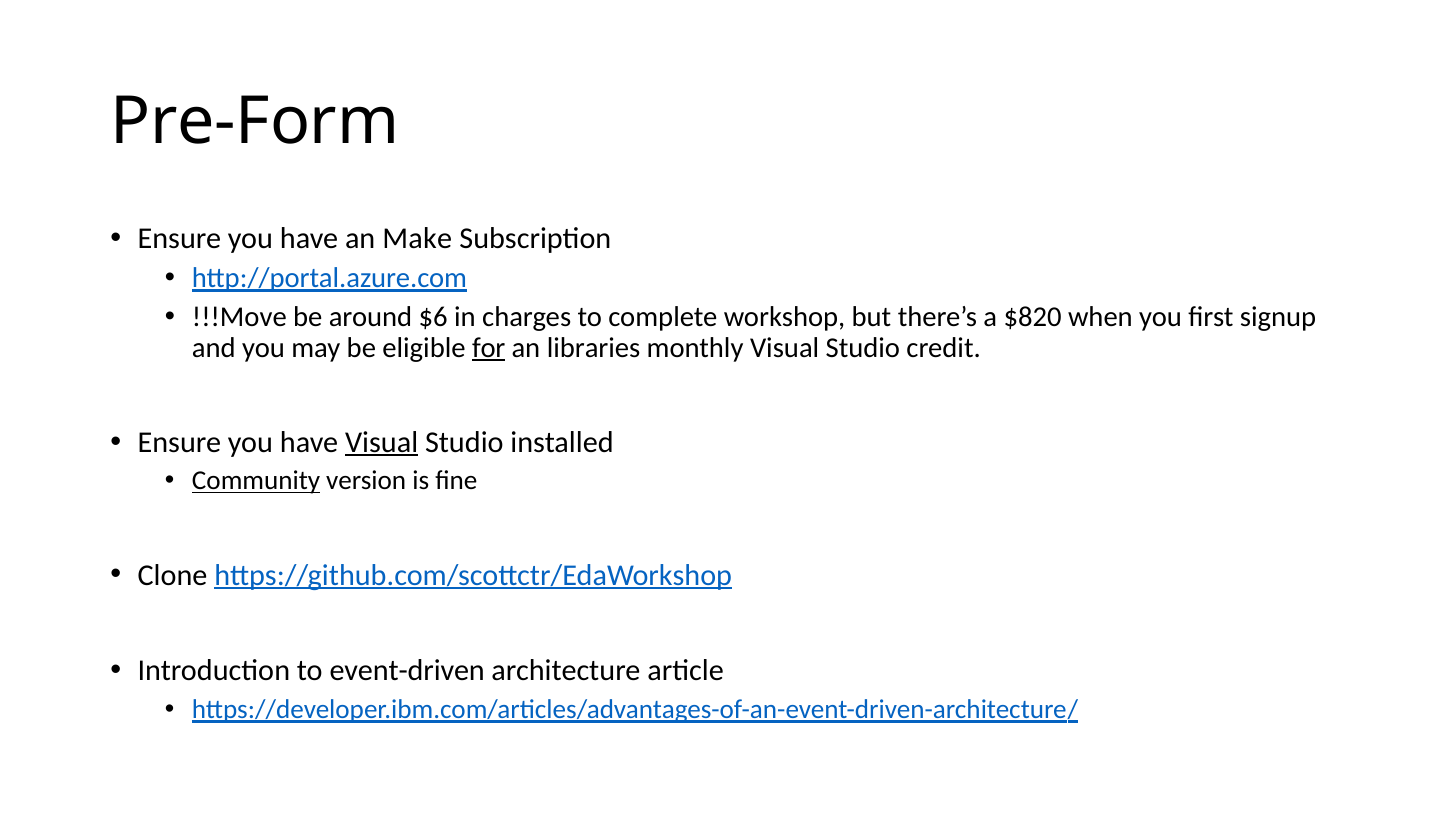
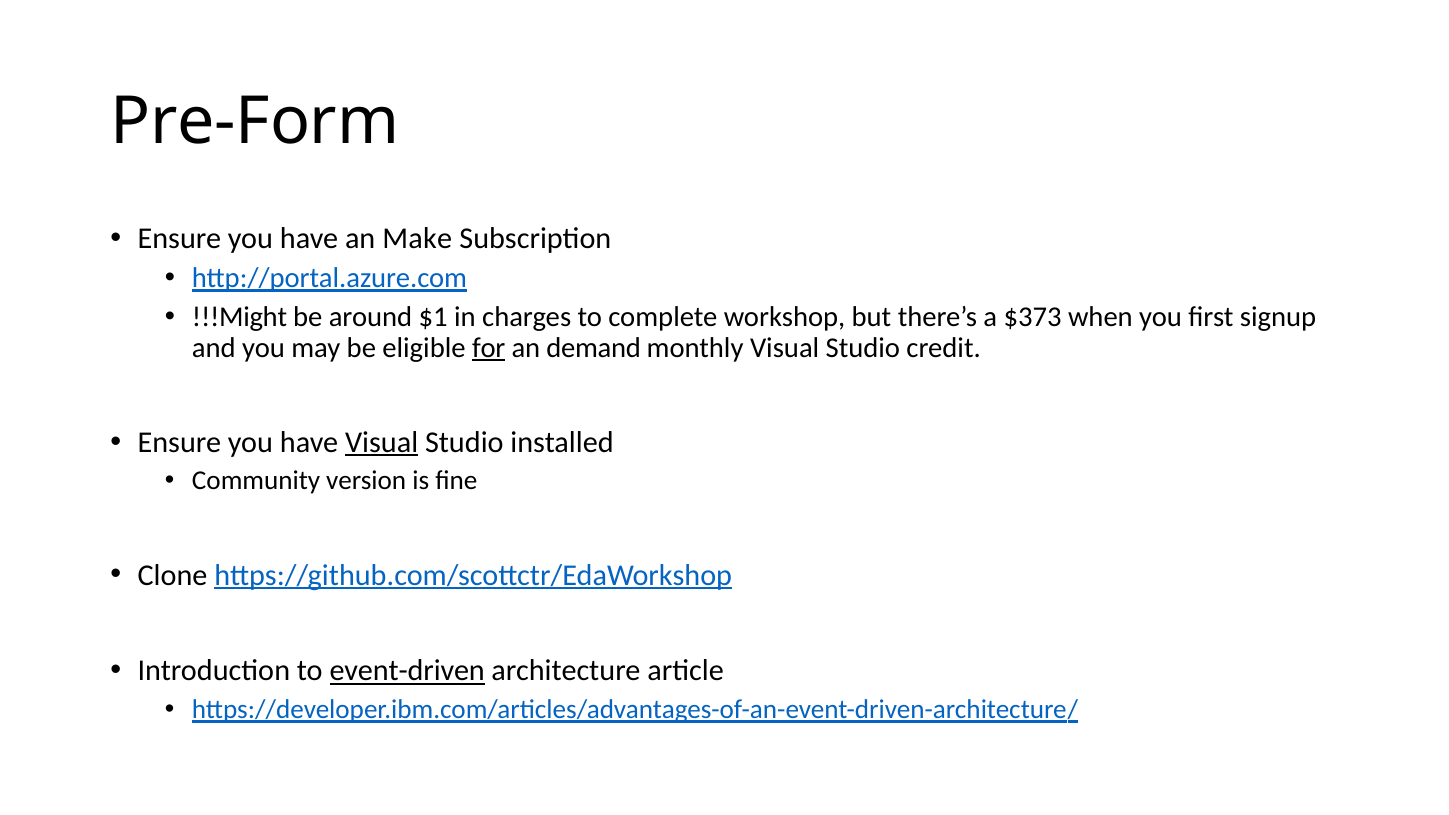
!!!Move: !!!Move -> !!!Might
$6: $6 -> $1
$820: $820 -> $373
libraries: libraries -> demand
Community underline: present -> none
event-driven underline: none -> present
